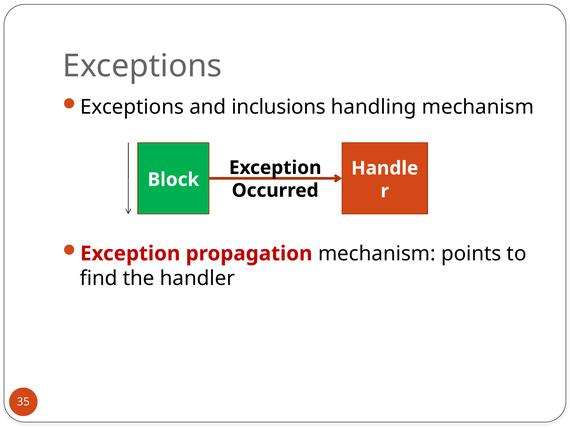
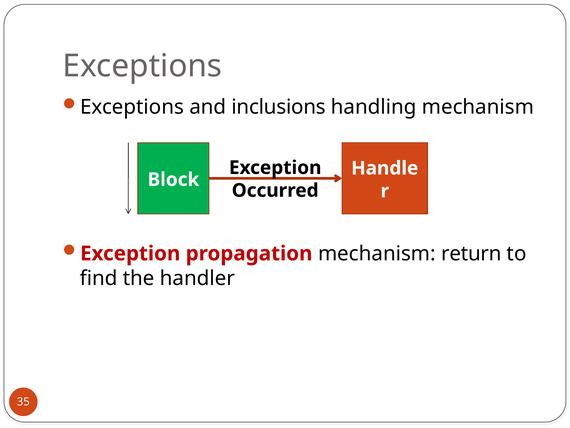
points: points -> return
